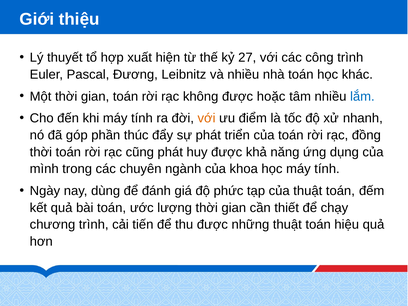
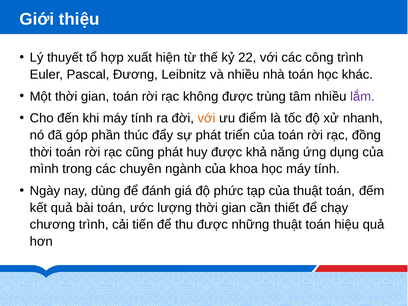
27: 27 -> 22
hoặc: hoặc -> trùng
lắm colour: blue -> purple
